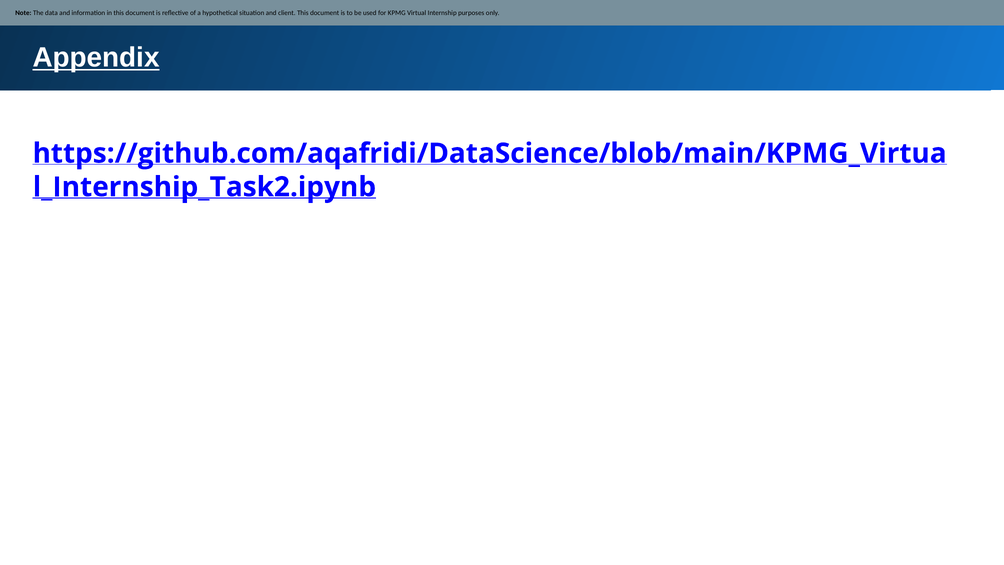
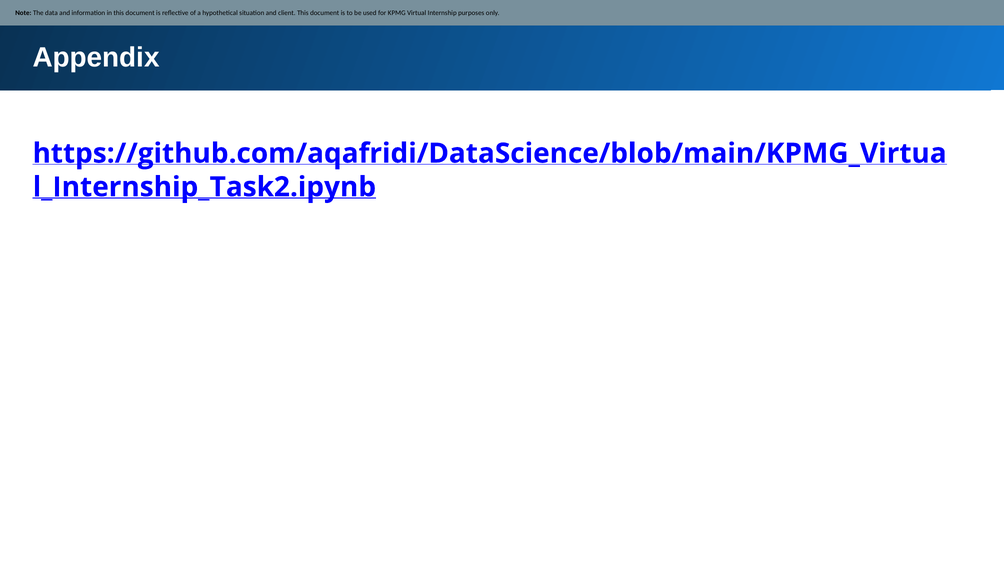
Appendix underline: present -> none
